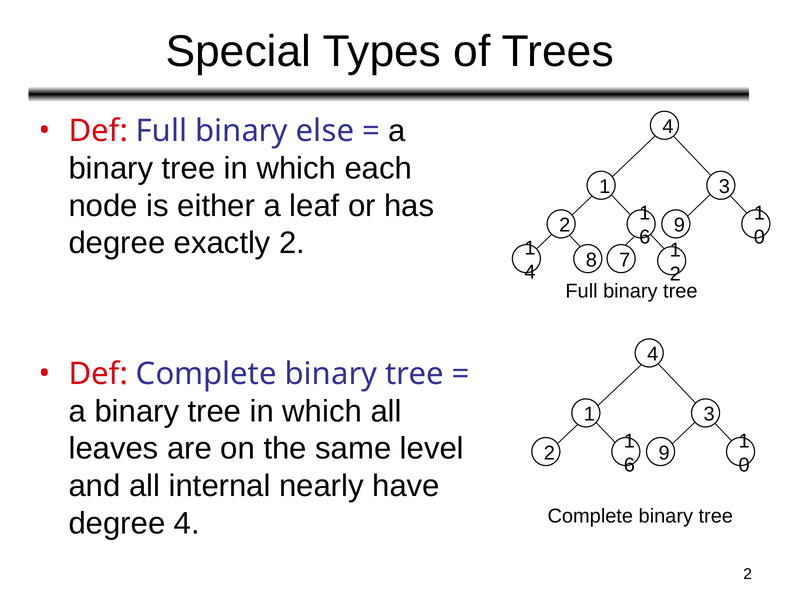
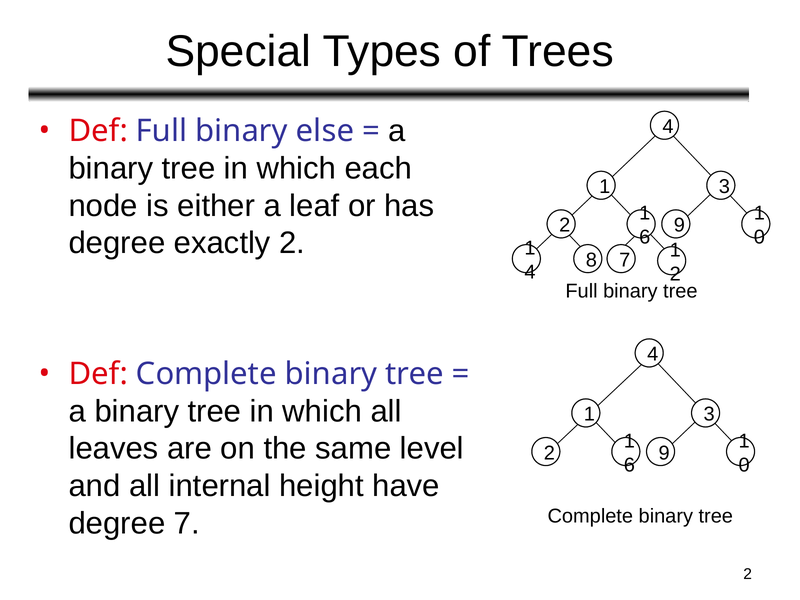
nearly: nearly -> height
degree 4: 4 -> 7
